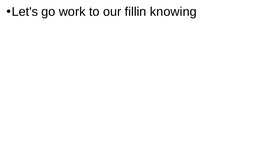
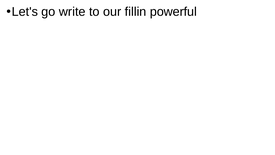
work: work -> write
knowing: knowing -> powerful
